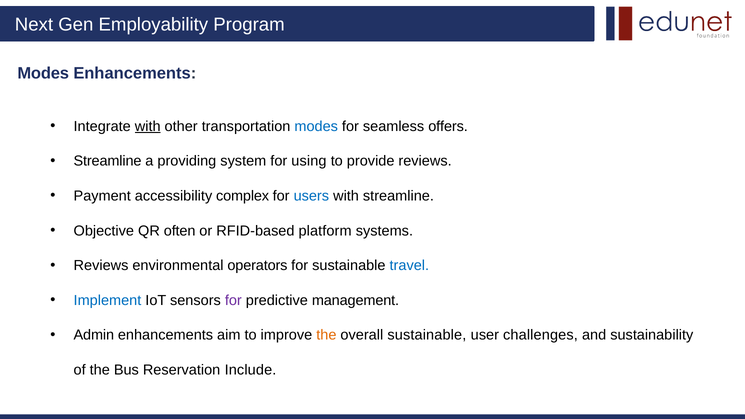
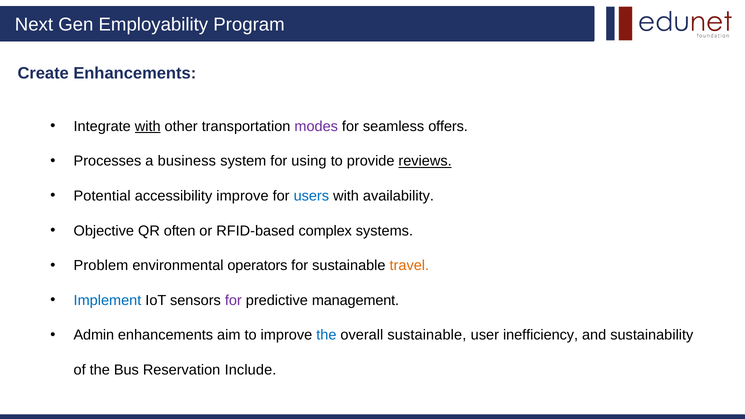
Modes at (43, 73): Modes -> Create
modes at (316, 126) colour: blue -> purple
Streamline at (108, 161): Streamline -> Processes
providing: providing -> business
reviews at (425, 161) underline: none -> present
Payment: Payment -> Potential
accessibility complex: complex -> improve
with streamline: streamline -> availability
platform: platform -> complex
Reviews at (101, 266): Reviews -> Problem
travel colour: blue -> orange
the at (326, 335) colour: orange -> blue
challenges: challenges -> inefficiency
